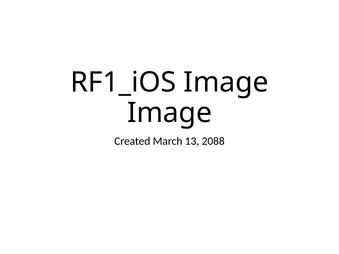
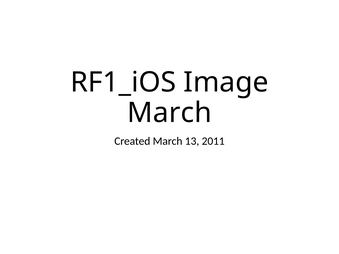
Image at (170, 113): Image -> March
2088: 2088 -> 2011
